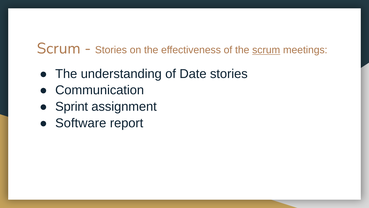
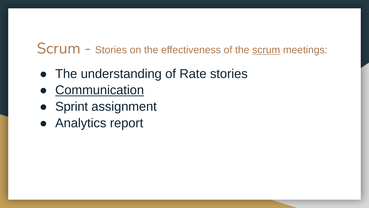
Date: Date -> Rate
Communication underline: none -> present
Software: Software -> Analytics
